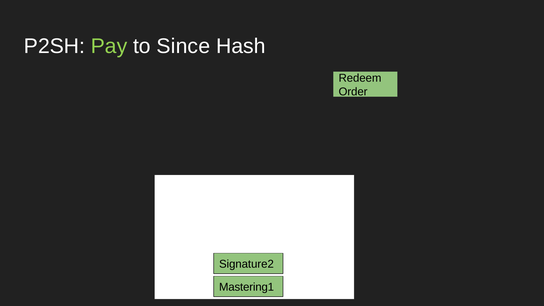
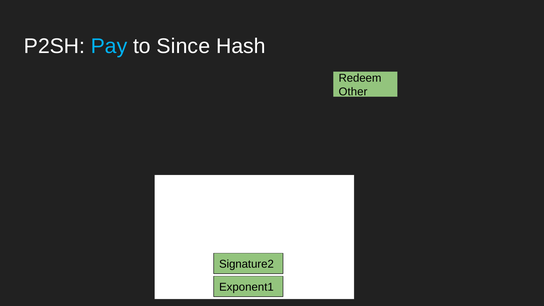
Pay colour: light green -> light blue
Order: Order -> Other
Mastering1: Mastering1 -> Exponent1
